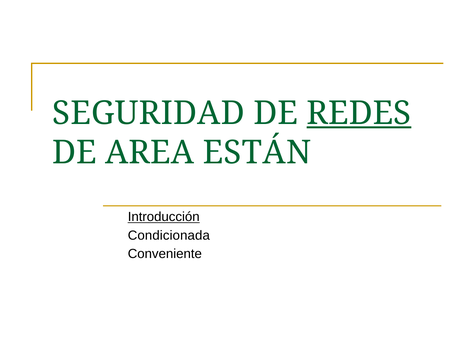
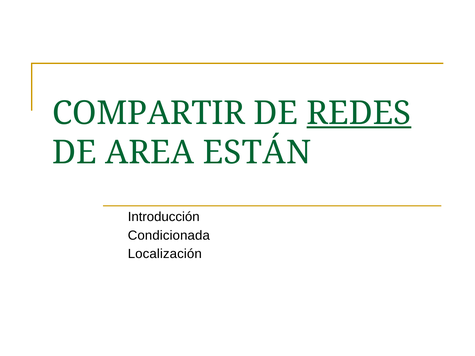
SEGURIDAD: SEGURIDAD -> COMPARTIR
Introducción underline: present -> none
Conveniente: Conveniente -> Localización
